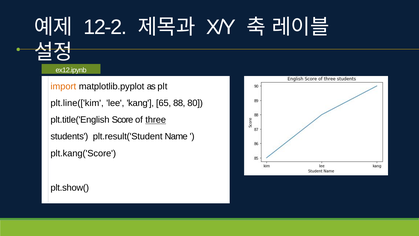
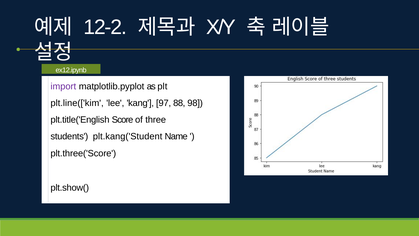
import colour: orange -> purple
65: 65 -> 97
80: 80 -> 98
three underline: present -> none
plt.result('Student: plt.result('Student -> plt.kang('Student
plt.kang('Score: plt.kang('Score -> plt.three('Score
